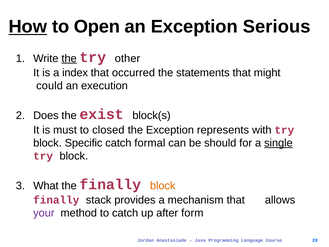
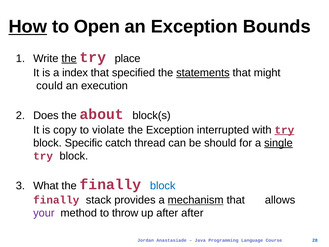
Serious: Serious -> Bounds
other: other -> place
occurred: occurred -> specified
statements underline: none -> present
exist: exist -> about
must: must -> copy
closed: closed -> violate
represents: represents -> interrupted
try at (284, 130) underline: none -> present
formal: formal -> thread
block at (163, 185) colour: orange -> blue
mechanism underline: none -> present
to catch: catch -> throw
after form: form -> after
